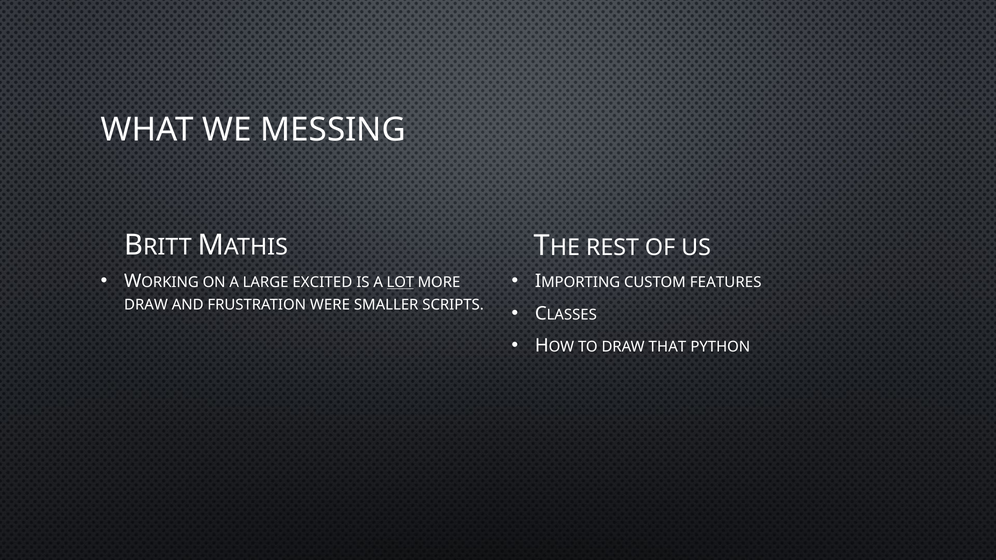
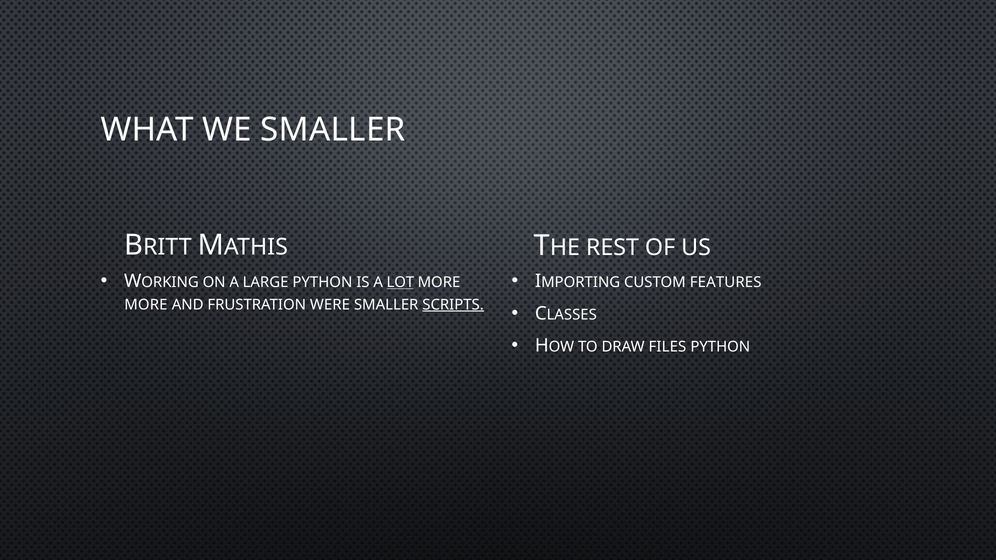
WE MESSING: MESSING -> SMALLER
LARGE EXCITED: EXCITED -> PYTHON
DRAW at (146, 305): DRAW -> MORE
SCRIPTS underline: none -> present
THAT: THAT -> FILES
